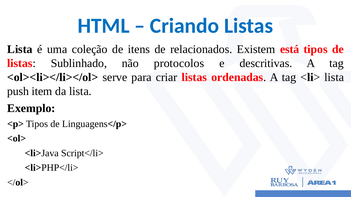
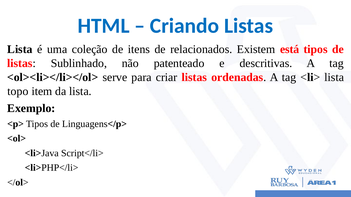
protocolos: protocolos -> patenteado
push: push -> topo
